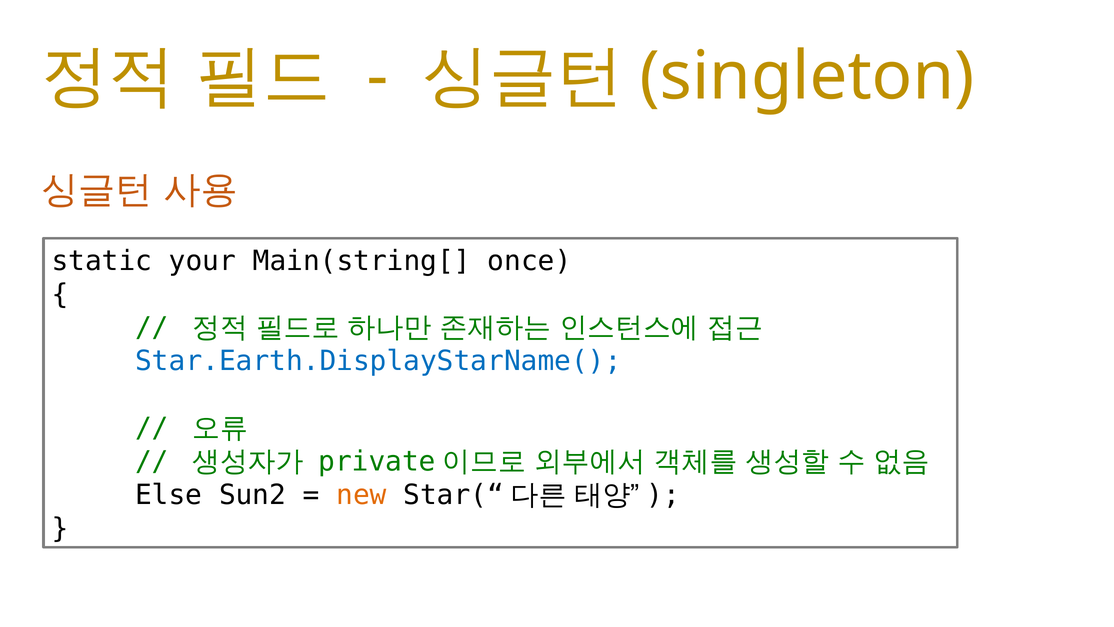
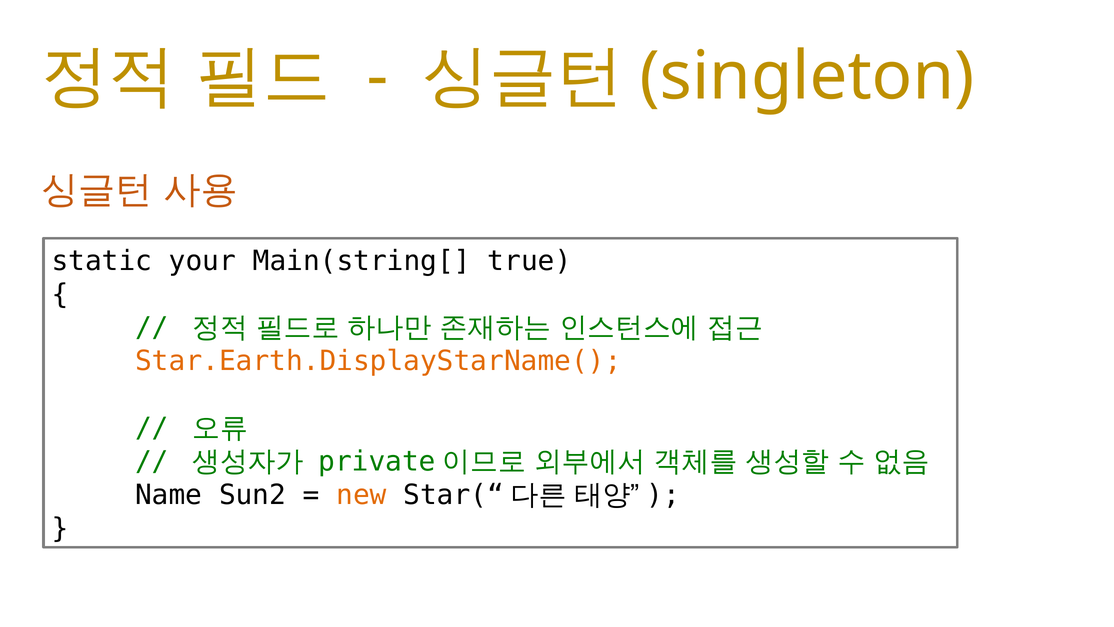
once: once -> true
Star.Earth.DisplayStarName( colour: blue -> orange
Else: Else -> Name
